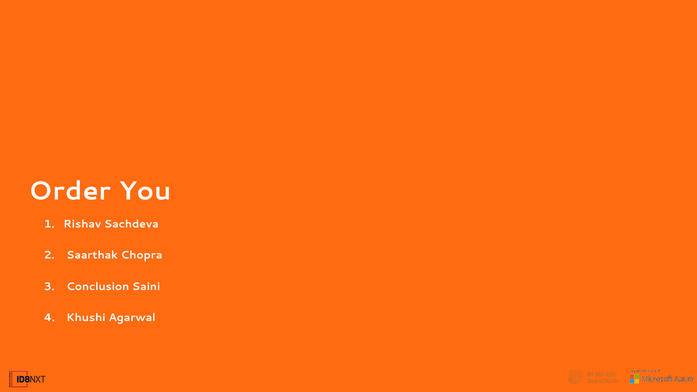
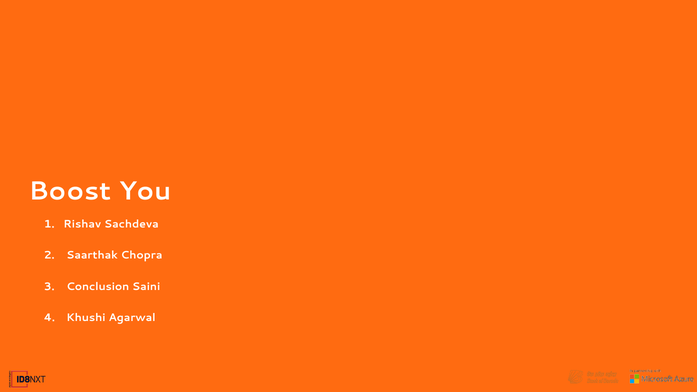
Order: Order -> Boost
